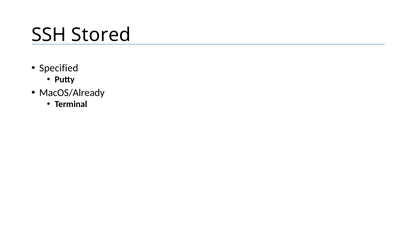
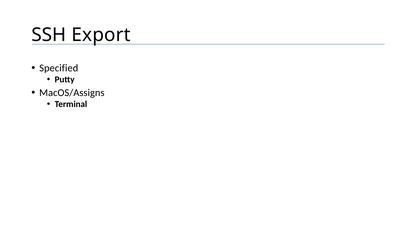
Stored: Stored -> Export
MacOS/Already: MacOS/Already -> MacOS/Assigns
